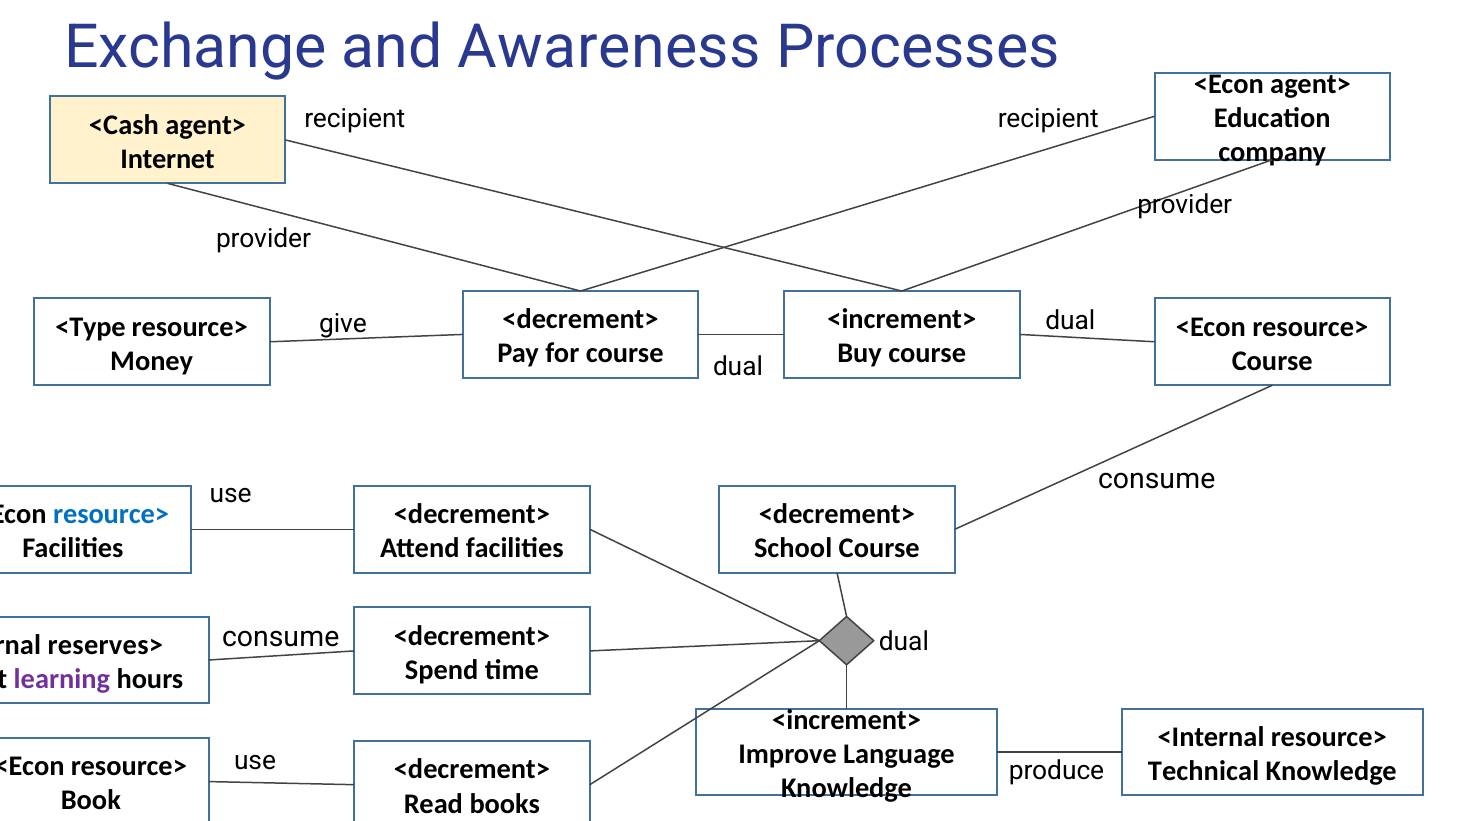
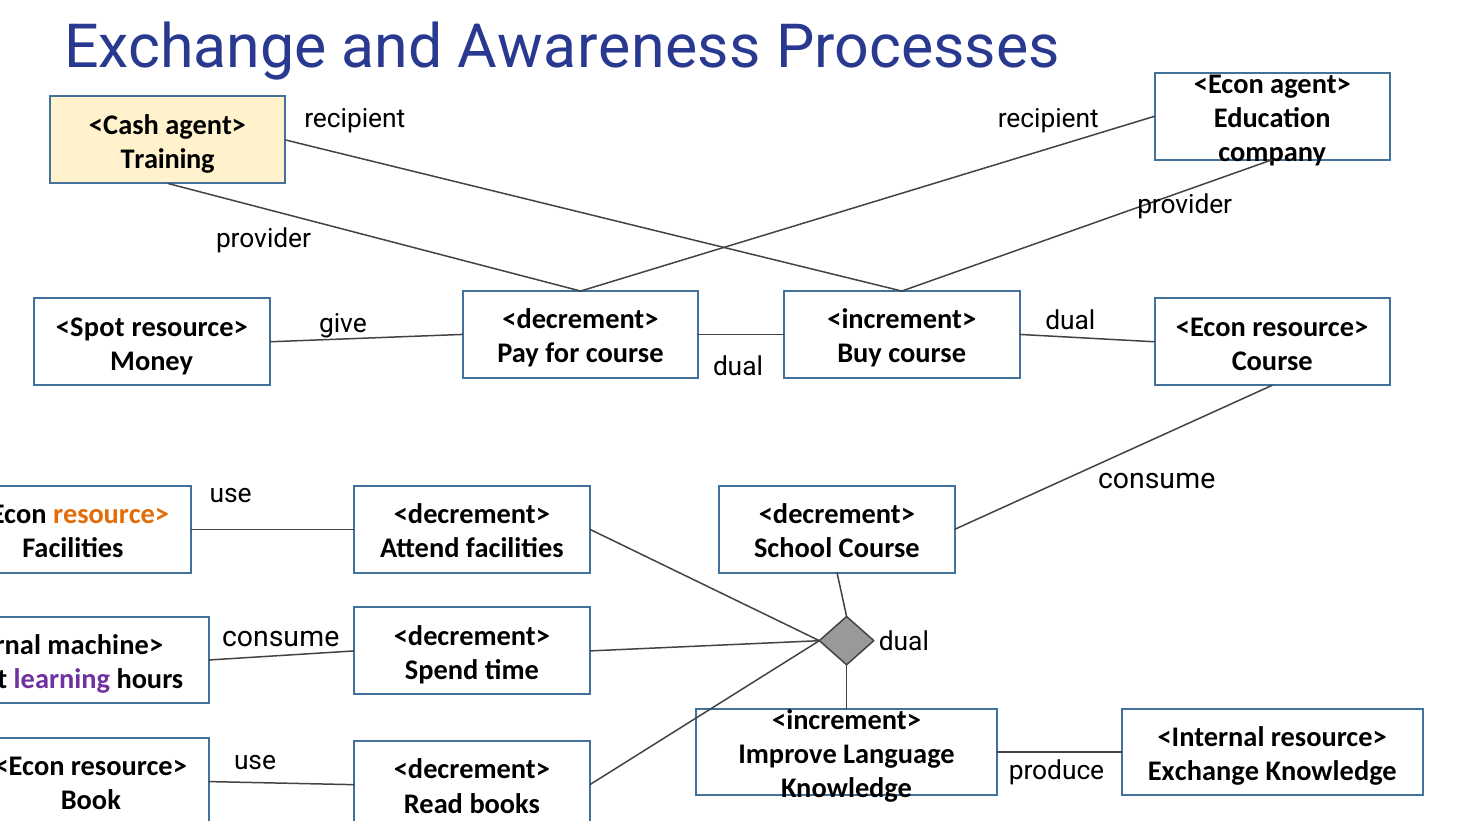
Internet: Internet -> Training
<Type: <Type -> <Spot
resource> at (111, 514) colour: blue -> orange
reserves>: reserves> -> machine>
Technical at (1204, 771): Technical -> Exchange
